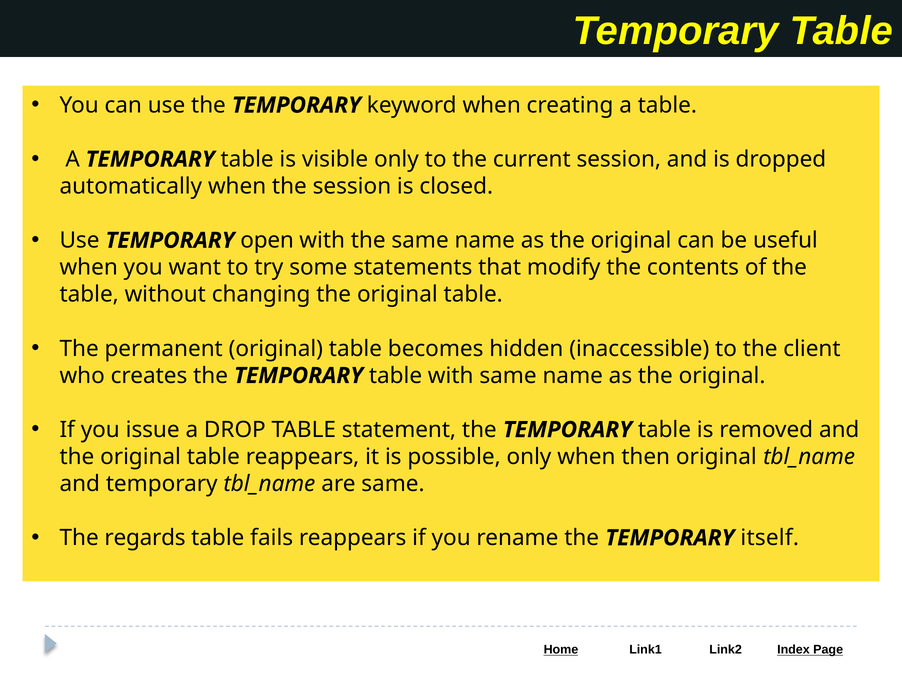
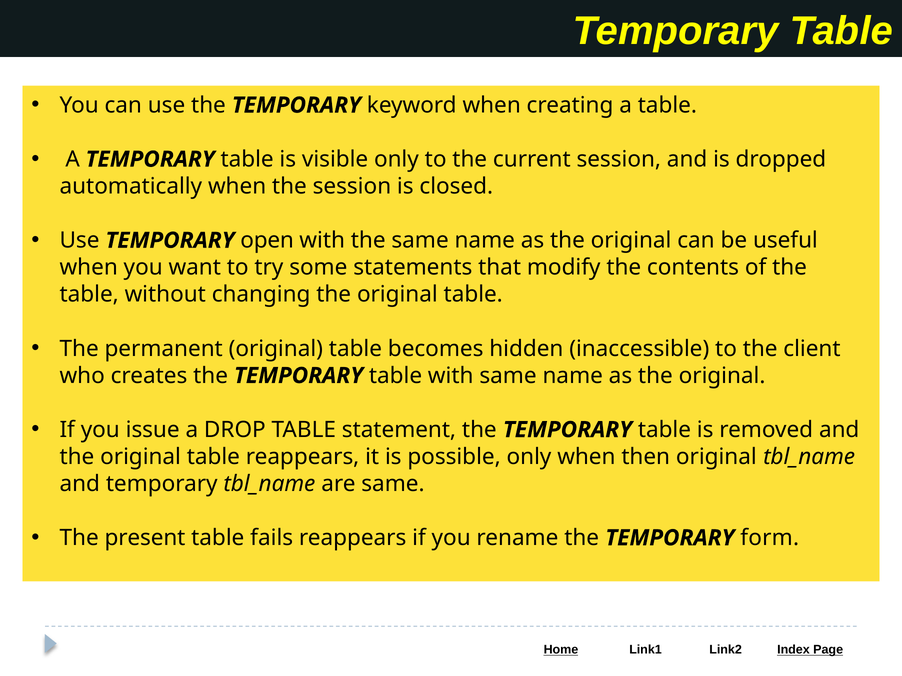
regards: regards -> present
itself: itself -> form
